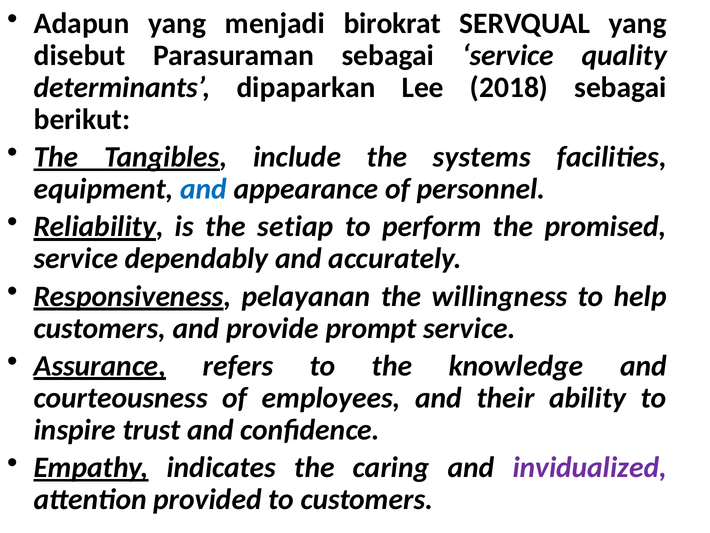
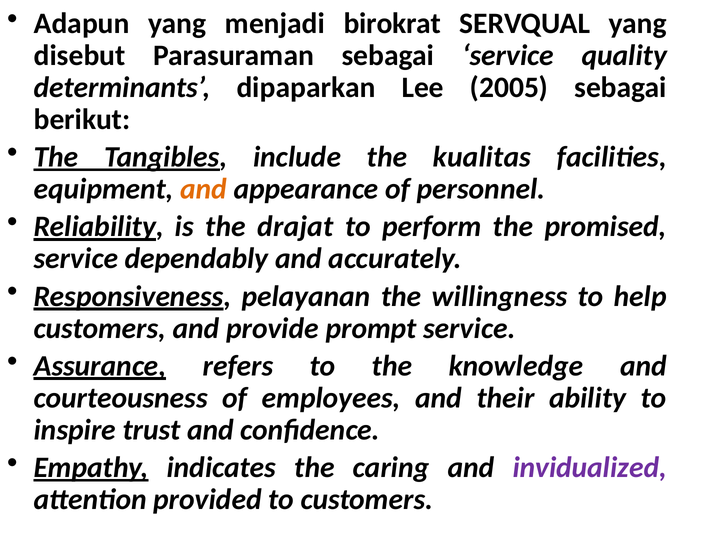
2018: 2018 -> 2005
systems: systems -> kualitas
and at (204, 189) colour: blue -> orange
setiap: setiap -> drajat
